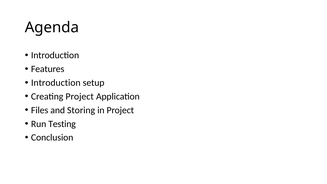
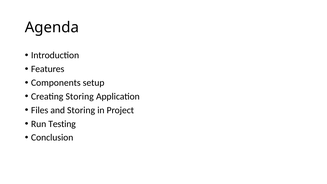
Introduction at (56, 83): Introduction -> Components
Creating Project: Project -> Storing
